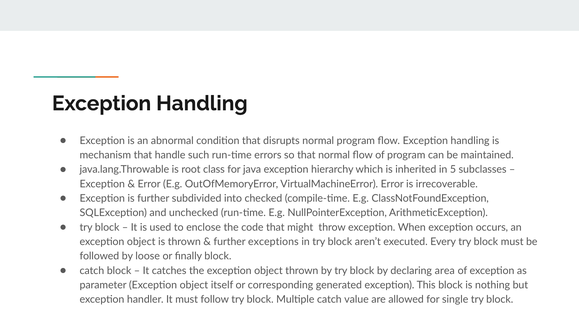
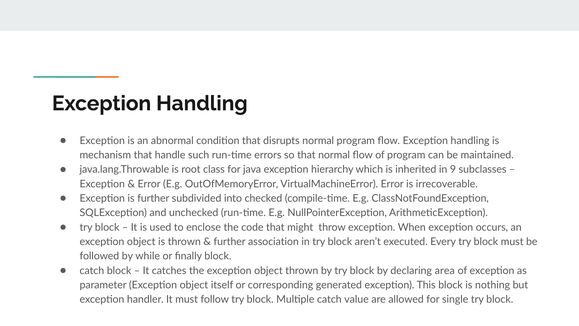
5: 5 -> 9
exceptions: exceptions -> association
loose: loose -> while
